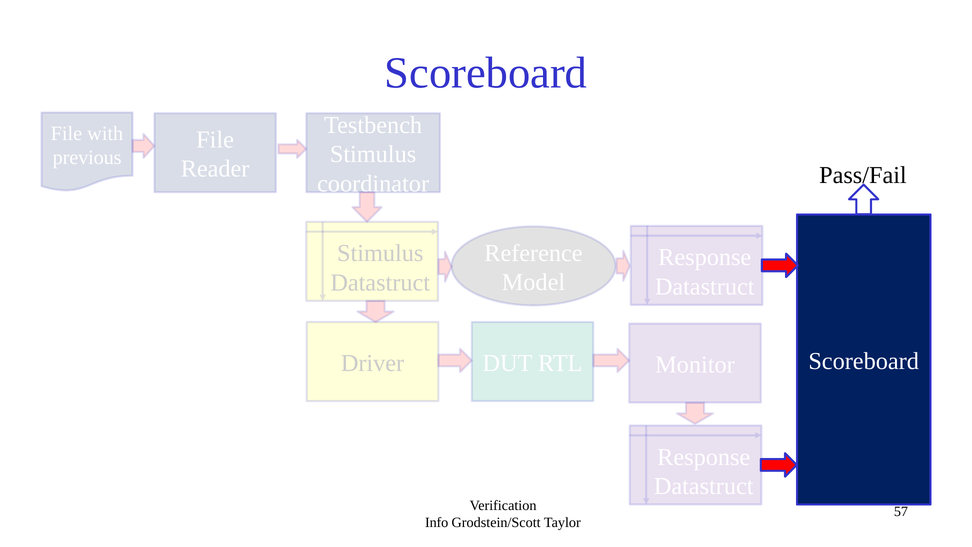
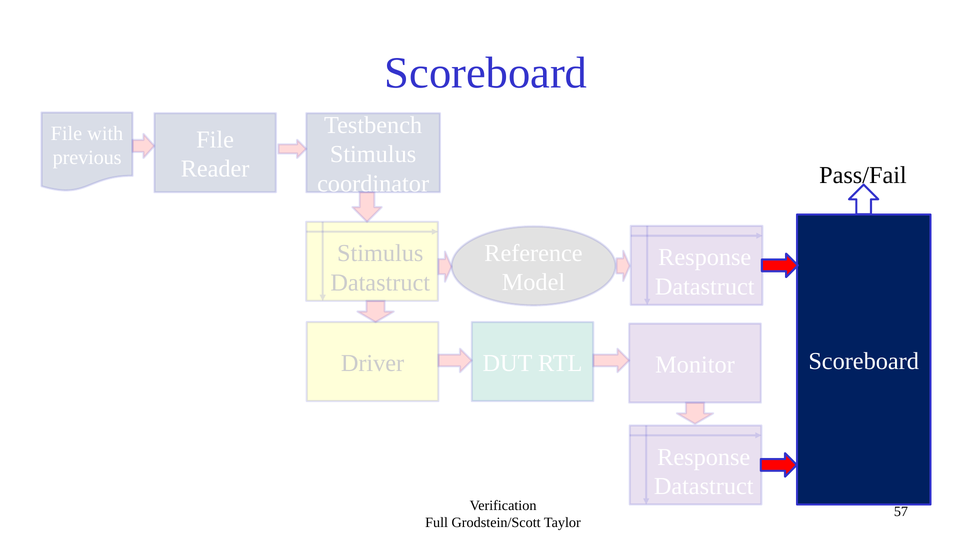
Info: Info -> Full
